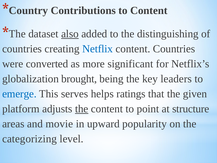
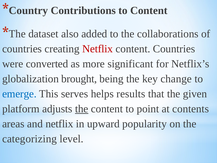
also underline: present -> none
distinguishing: distinguishing -> collaborations
Netflix at (98, 49) colour: blue -> red
leaders: leaders -> change
ratings: ratings -> results
structure: structure -> contents
and movie: movie -> netflix
